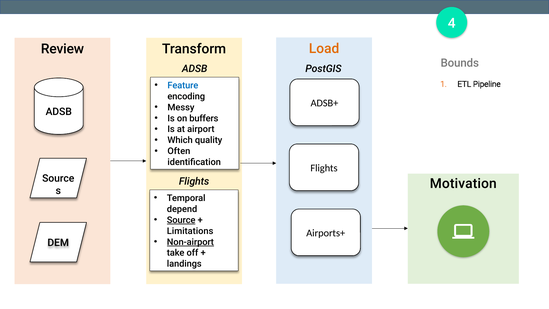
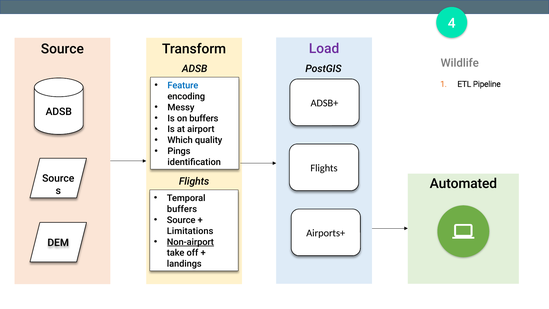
Load colour: orange -> purple
Review at (62, 49): Review -> Source
Bounds: Bounds -> Wildlife
Often: Often -> Pings
Motivation: Motivation -> Automated
depend at (182, 209): depend -> buffers
Source at (181, 220) underline: present -> none
